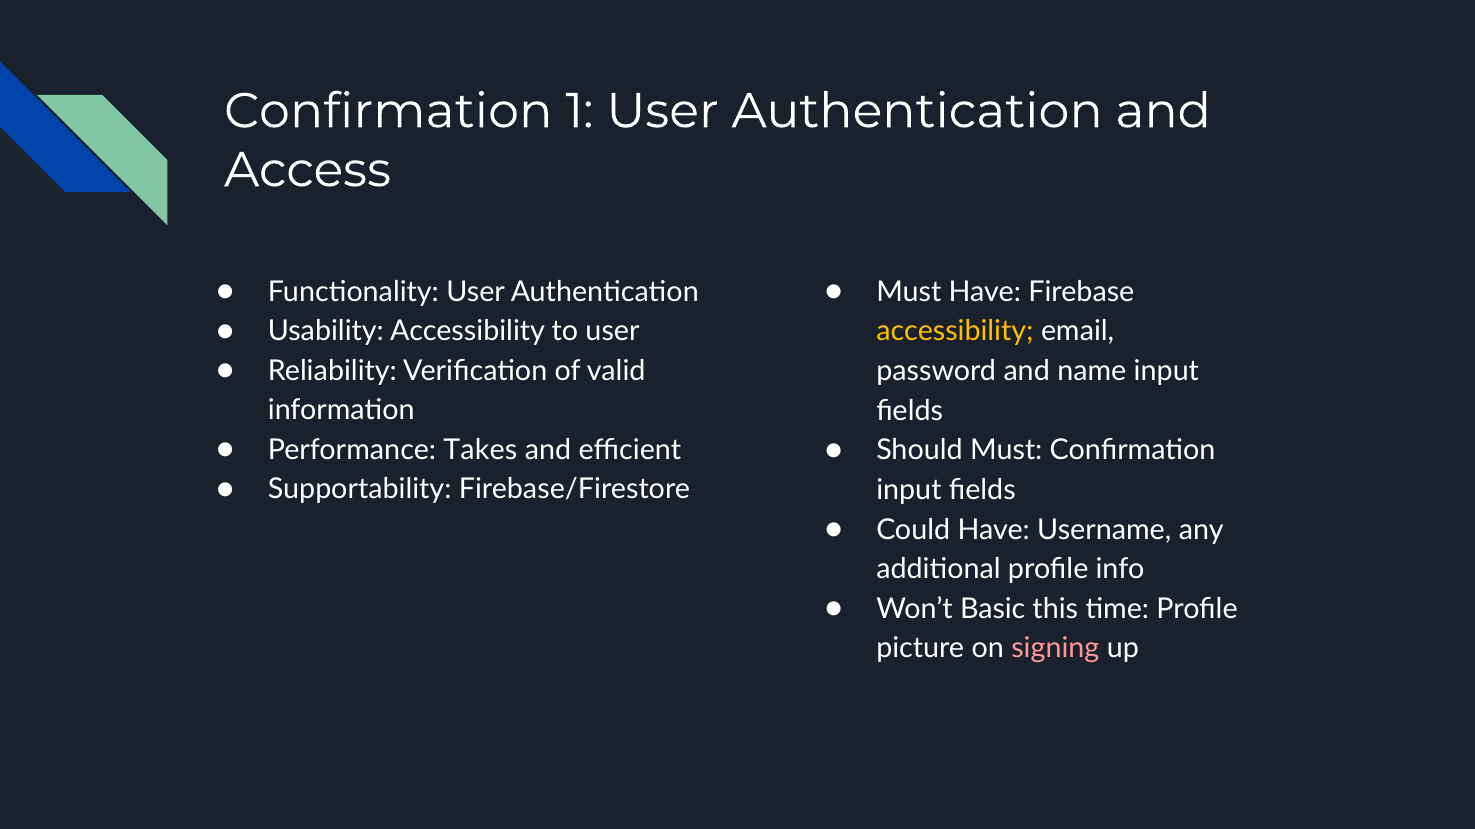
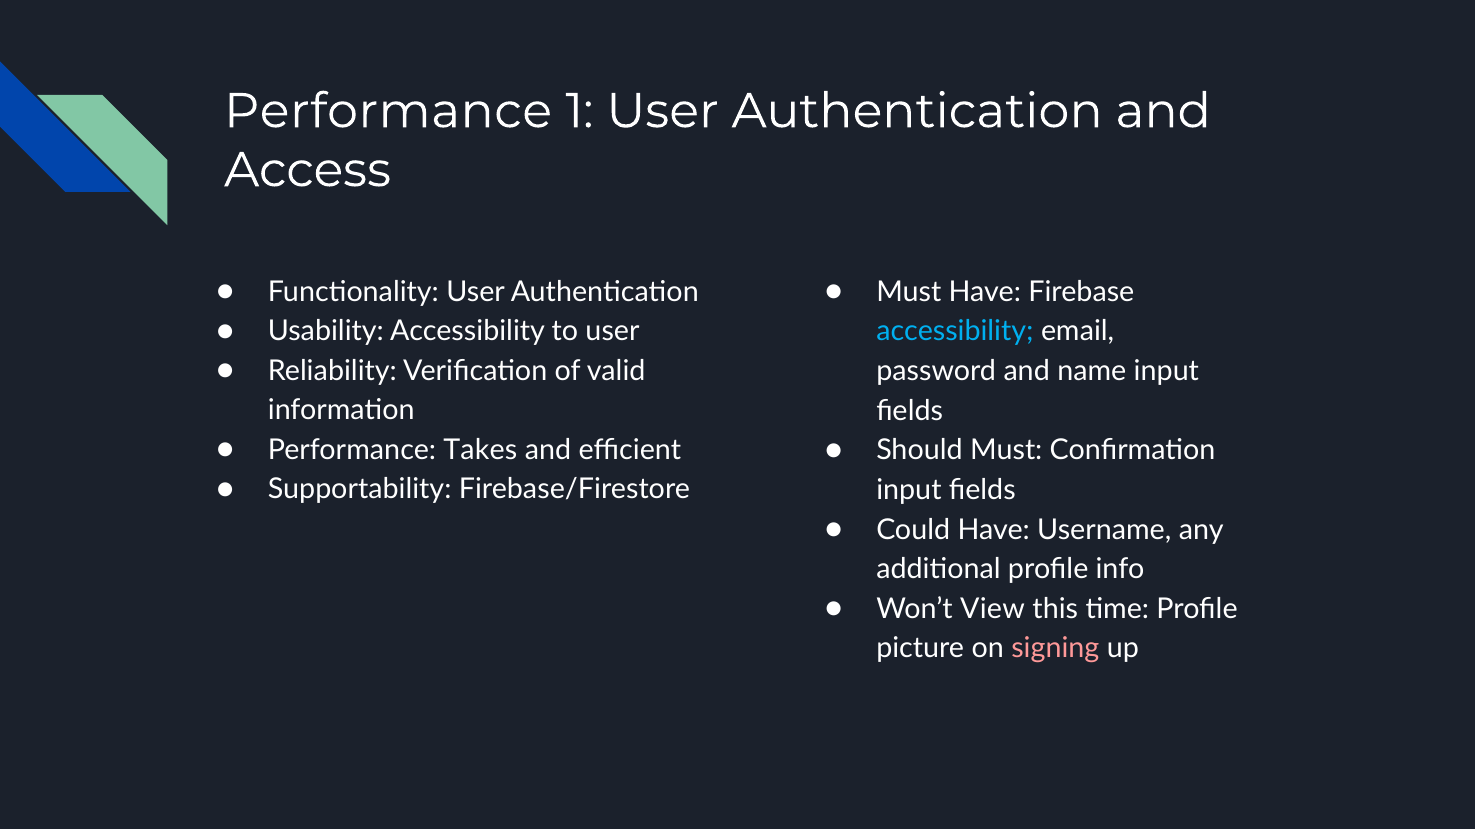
Confirmation at (388, 111): Confirmation -> Performance
accessibility at (955, 332) colour: yellow -> light blue
Basic: Basic -> View
